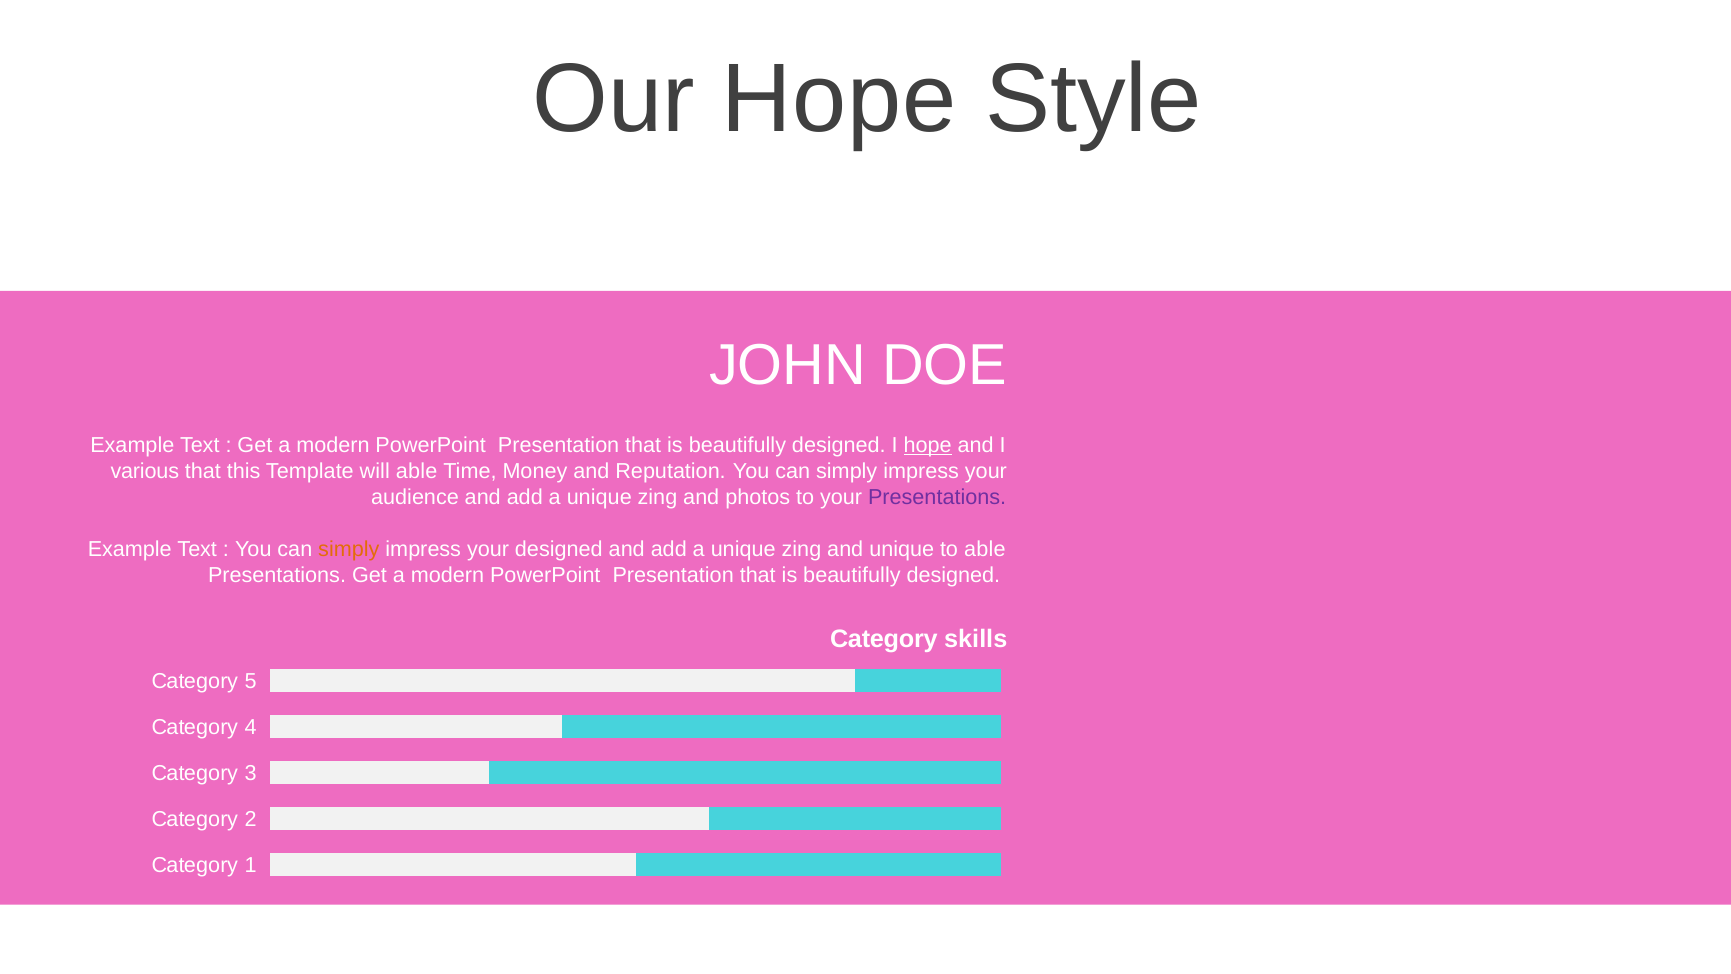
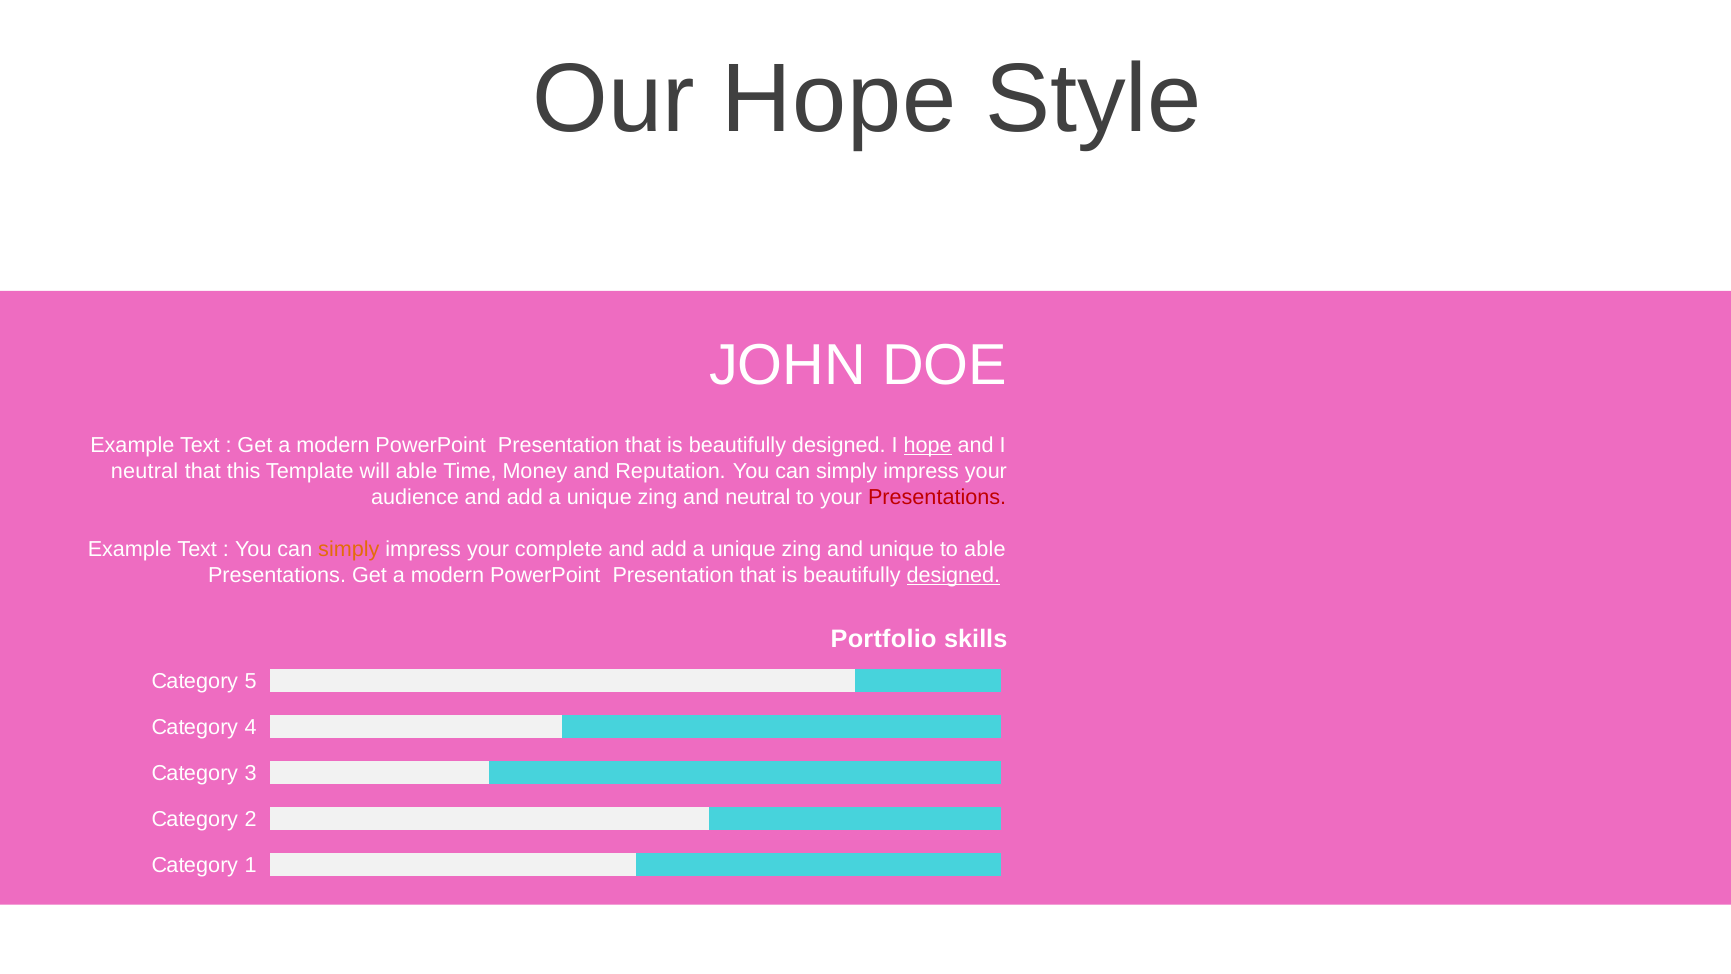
various at (145, 471): various -> neutral
and photos: photos -> neutral
Presentations at (937, 497) colour: purple -> red
your designed: designed -> complete
designed at (953, 575) underline: none -> present
Category at (884, 639): Category -> Portfolio
